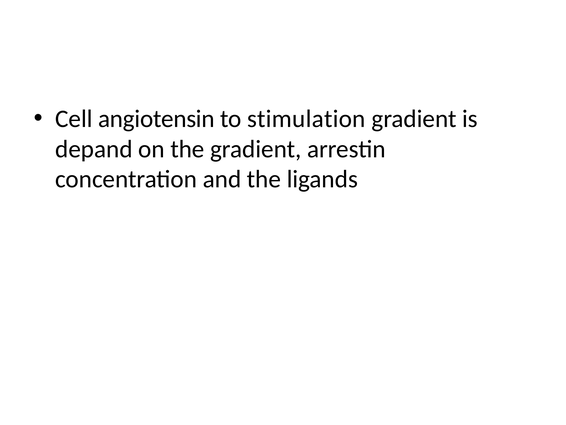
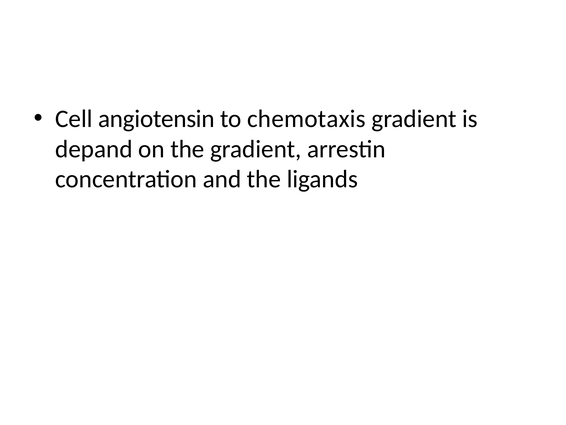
stimulation: stimulation -> chemotaxis
